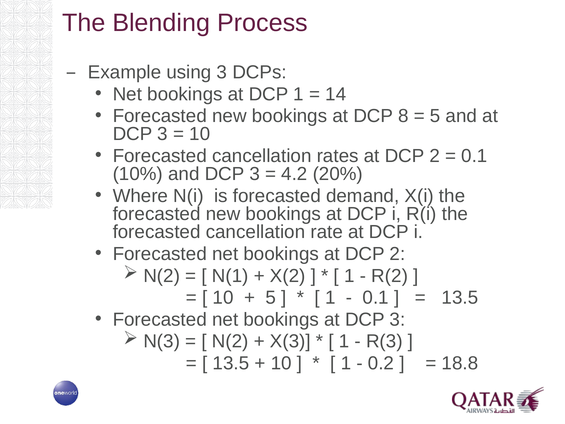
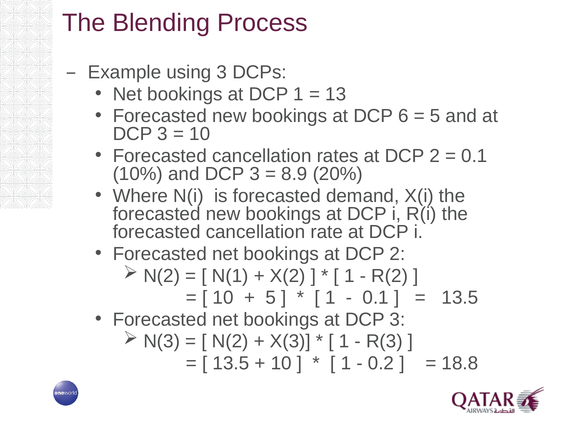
14: 14 -> 13
8: 8 -> 6
4.2: 4.2 -> 8.9
